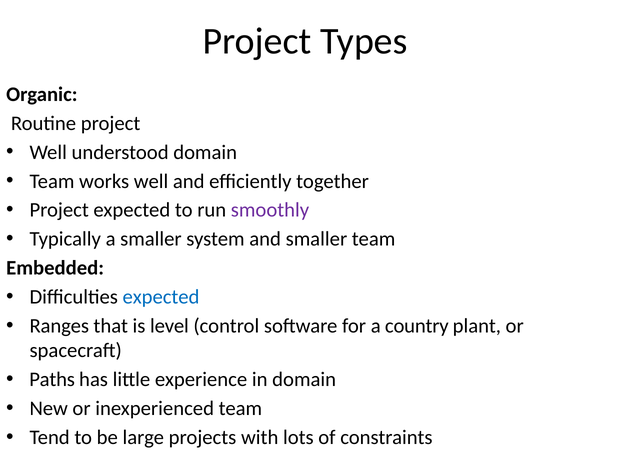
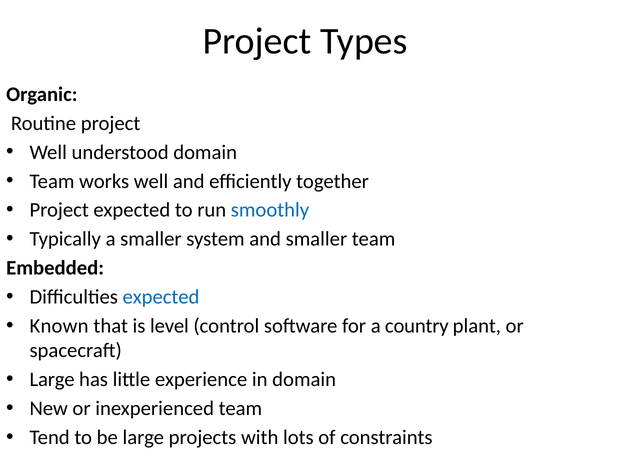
smoothly colour: purple -> blue
Ranges: Ranges -> Known
Paths at (52, 380): Paths -> Large
